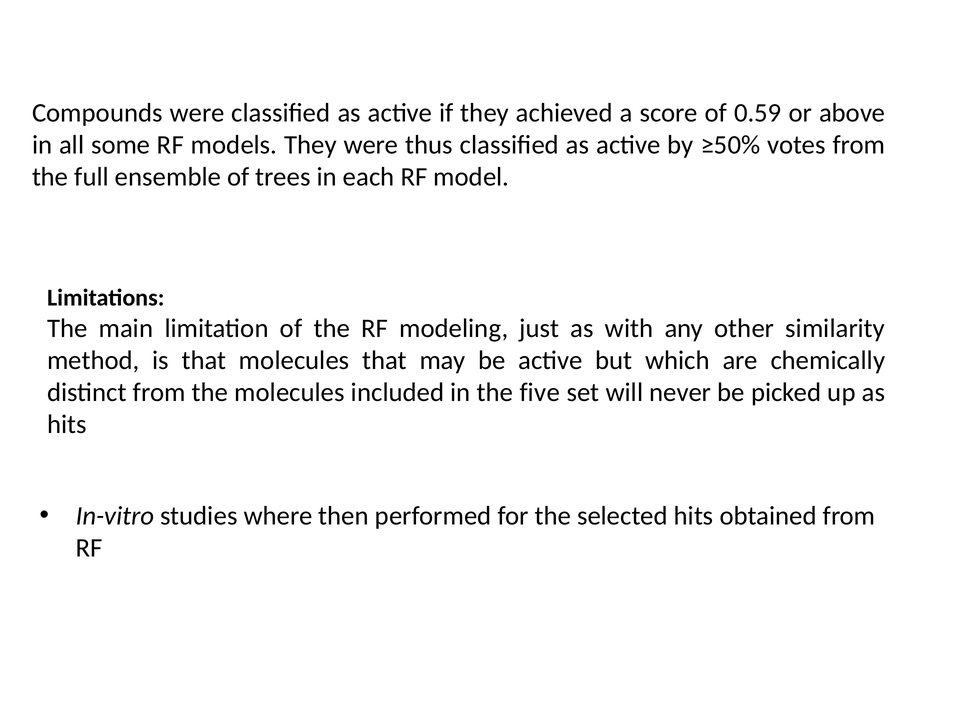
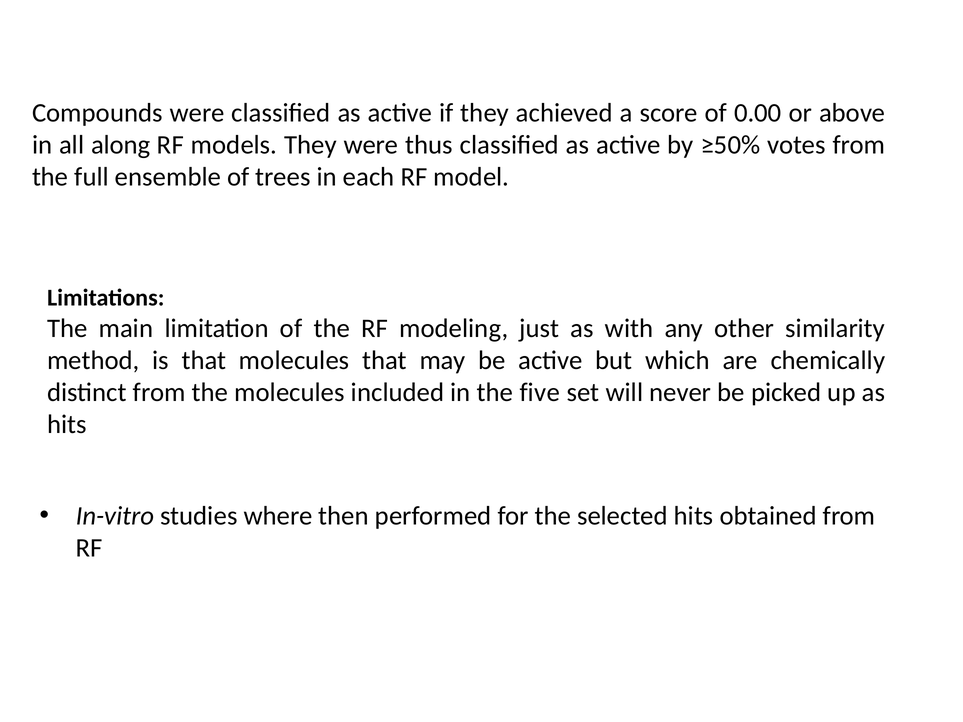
0.59: 0.59 -> 0.00
some: some -> along
